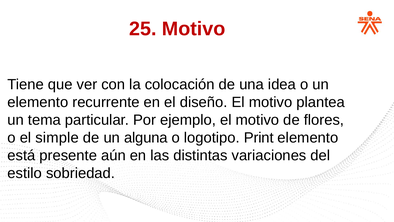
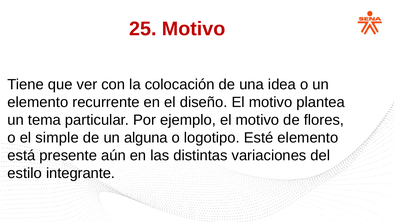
Print: Print -> Esté
sobriedad: sobriedad -> integrante
